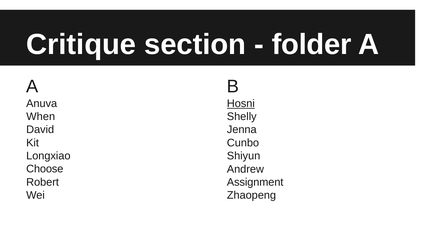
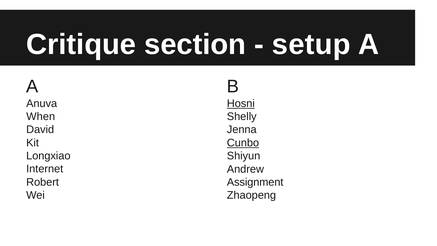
folder: folder -> setup
Cunbo underline: none -> present
Choose: Choose -> Internet
